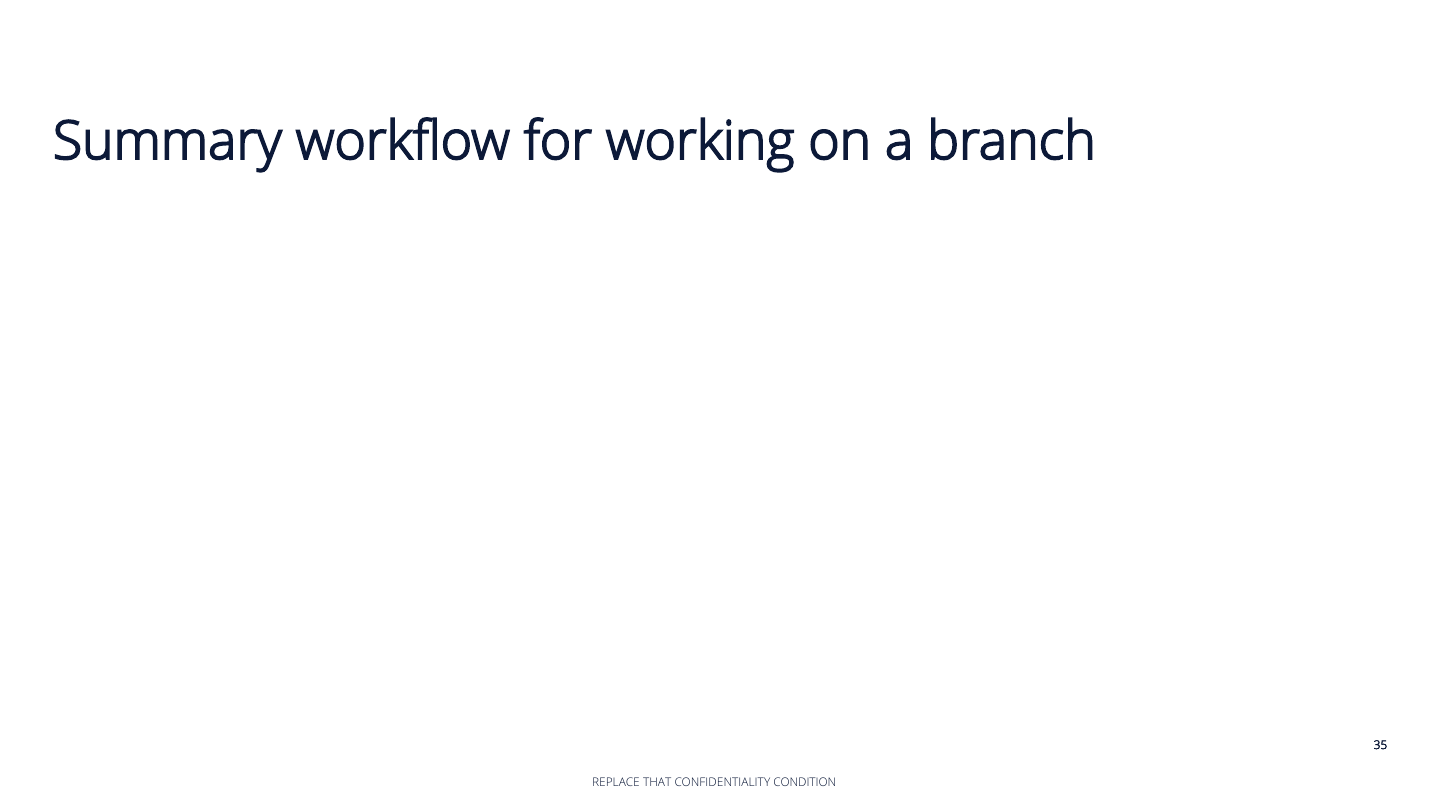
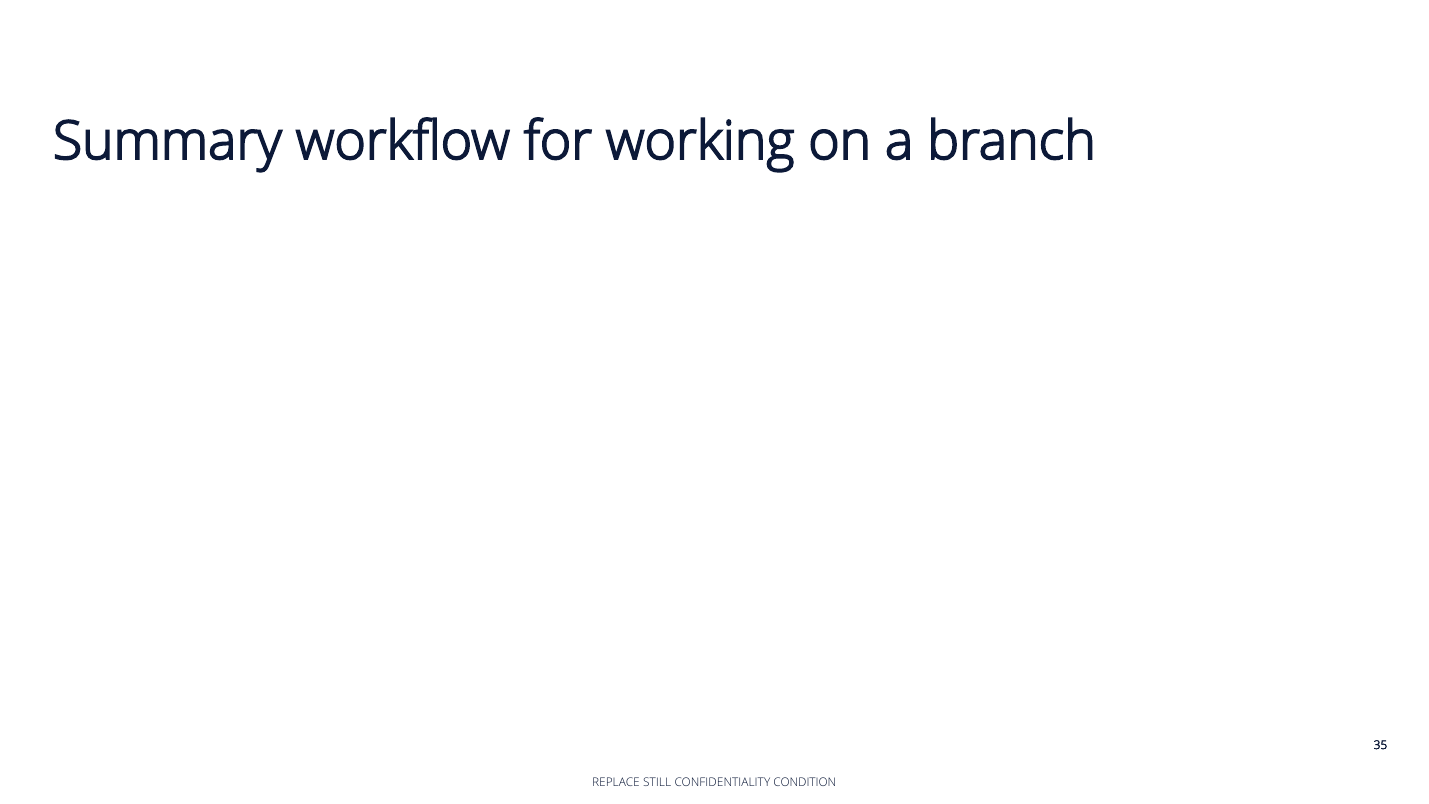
THAT: THAT -> STILL
